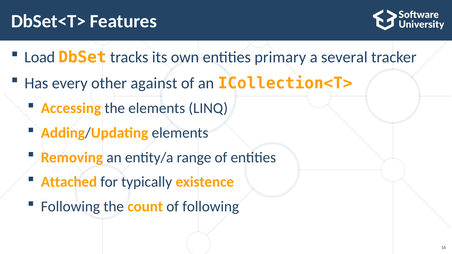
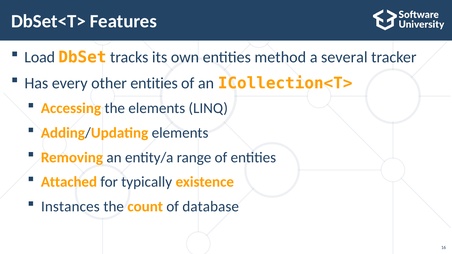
primary: primary -> method
other against: against -> entities
Following at (70, 207): Following -> Instances
of following: following -> database
